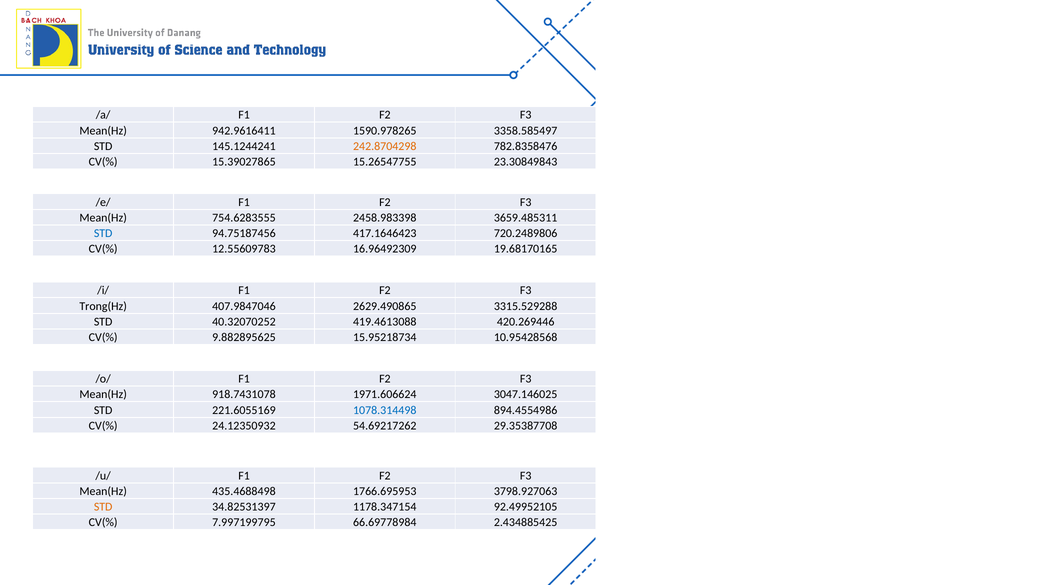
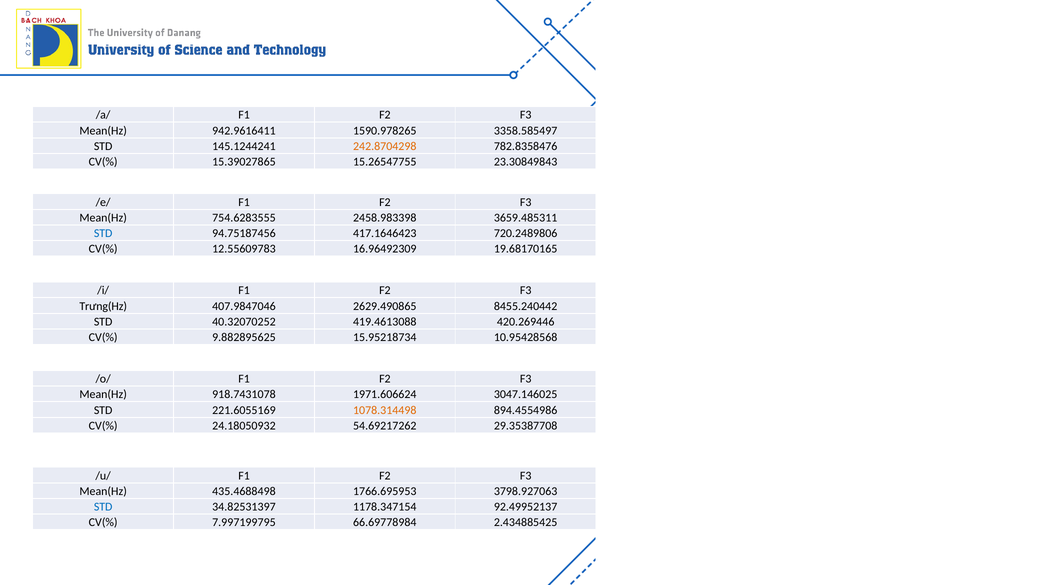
Trong(Hz: Trong(Hz -> Trưng(Hz
3315.529288: 3315.529288 -> 8455.240442
1078.314498 colour: blue -> orange
24.12350932: 24.12350932 -> 24.18050932
STD at (103, 507) colour: orange -> blue
92.49952105: 92.49952105 -> 92.49952137
